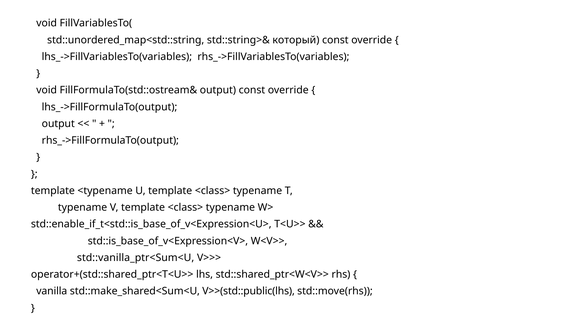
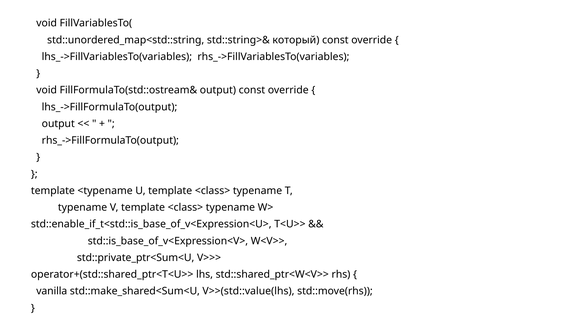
std::vanilla_ptr<Sum<U: std::vanilla_ptr<Sum<U -> std::private_ptr<Sum<U
V>>(std::public(lhs: V>>(std::public(lhs -> V>>(std::value(lhs
